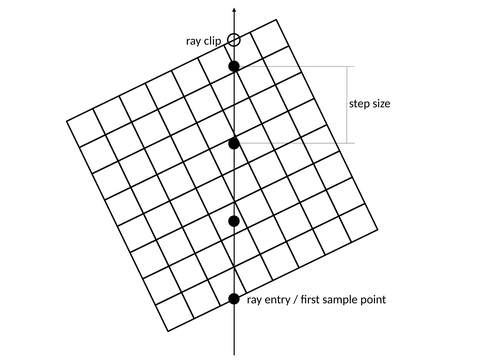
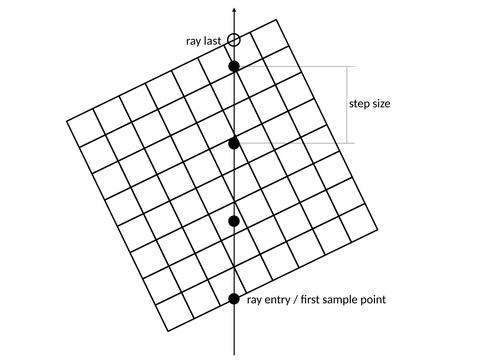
clip: clip -> last
